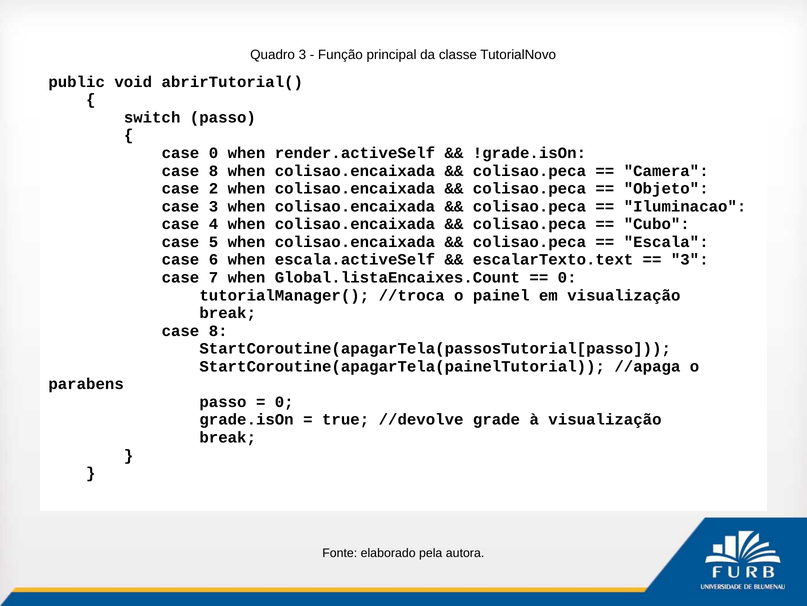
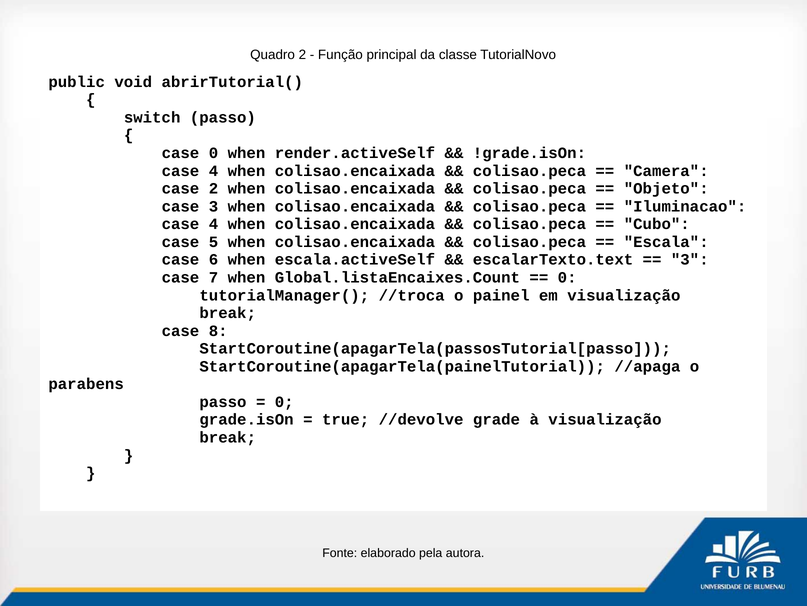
Quadro 3: 3 -> 2
8 at (214, 171): 8 -> 4
